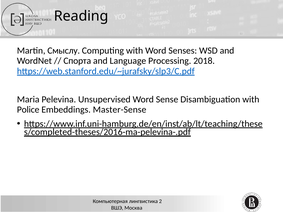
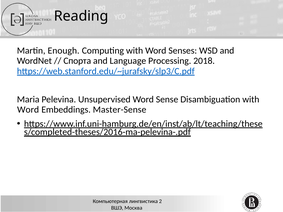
Смыслу: Смыслу -> Enough
Police at (28, 110): Police -> Word
